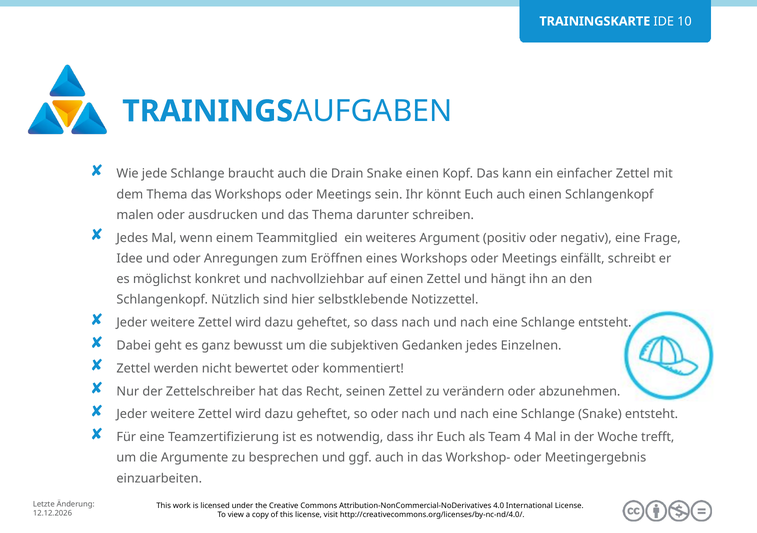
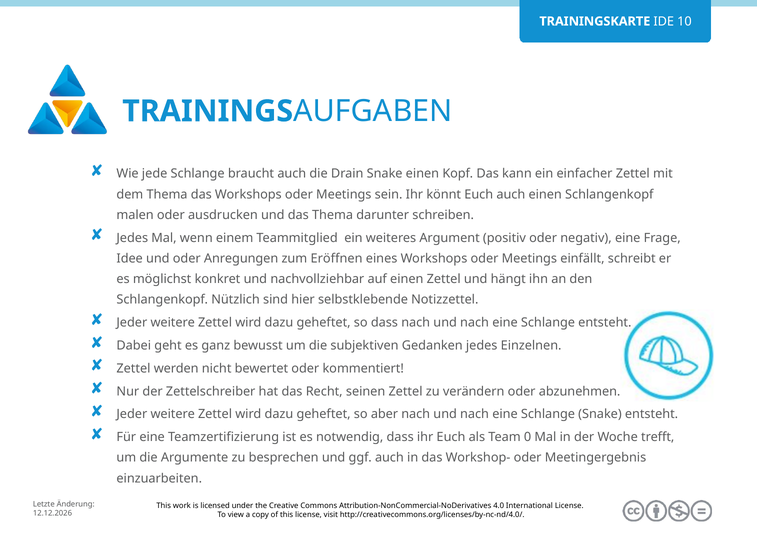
so oder: oder -> aber
4: 4 -> 0
